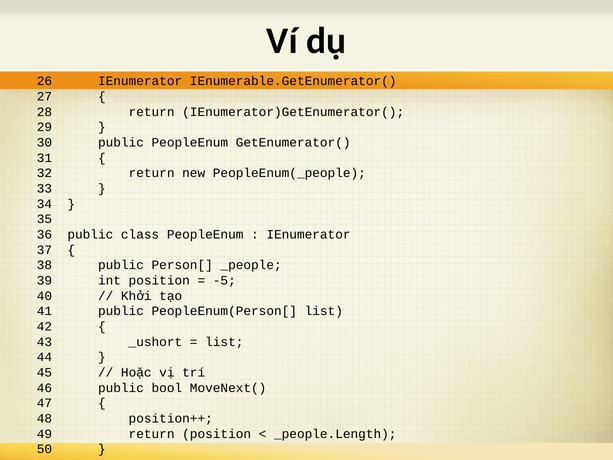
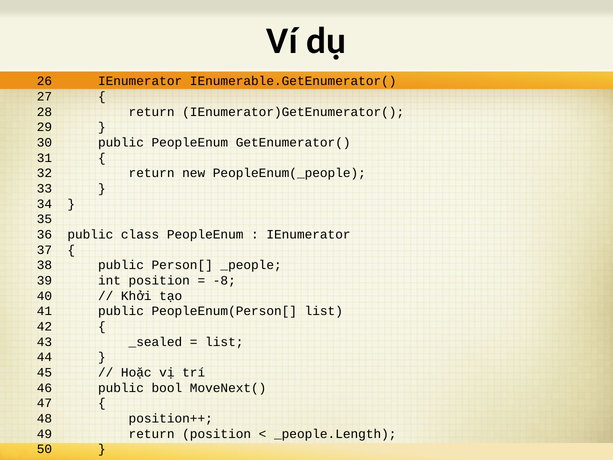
-5: -5 -> -8
_ushort: _ushort -> _sealed
